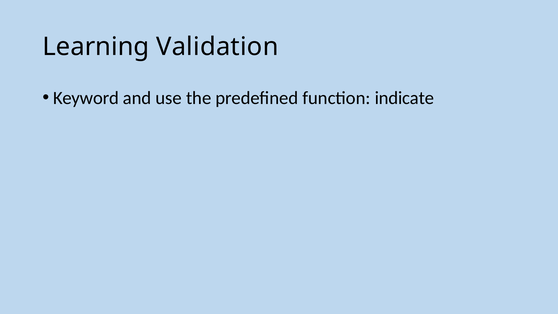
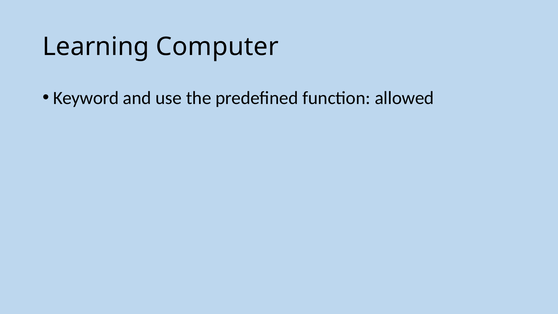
Validation: Validation -> Computer
indicate: indicate -> allowed
